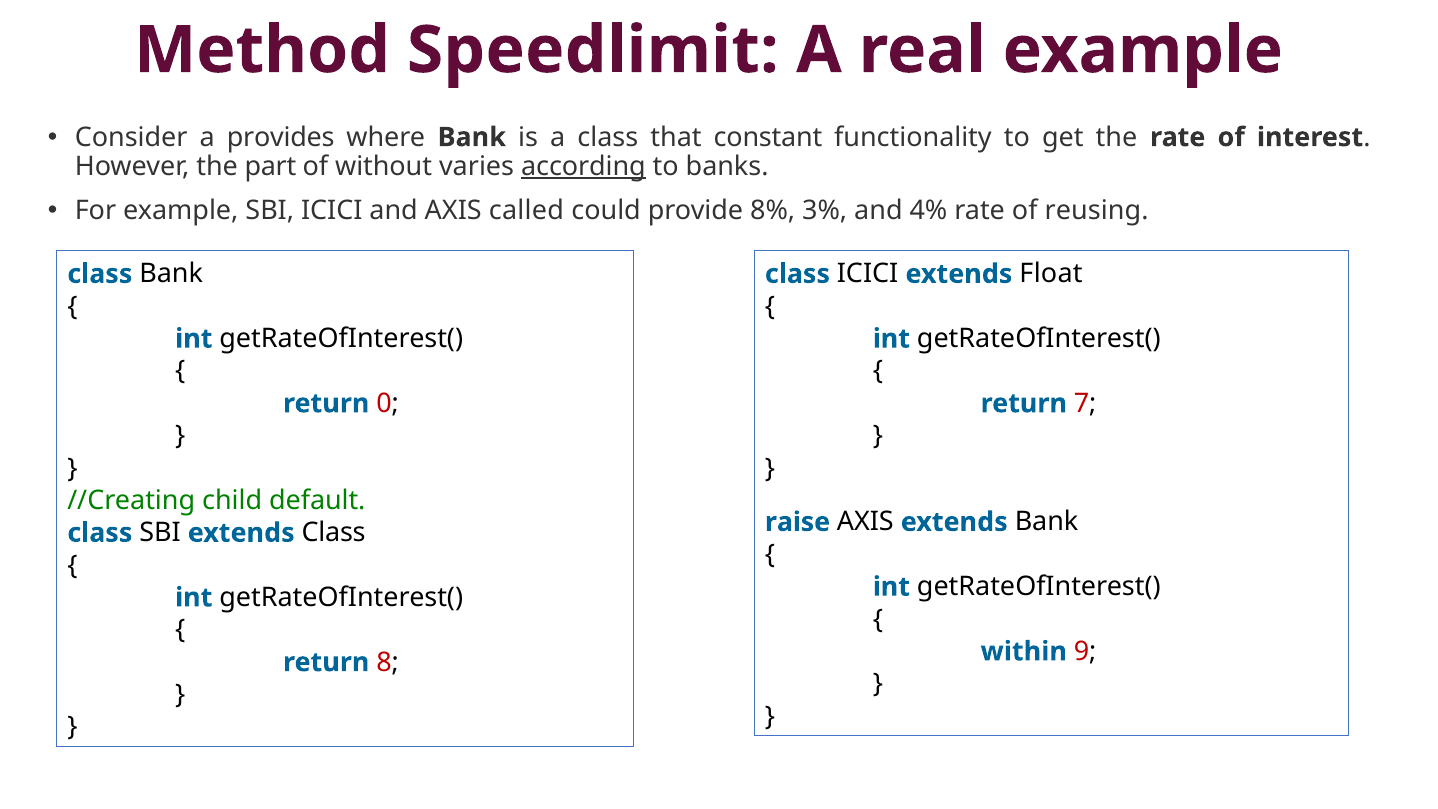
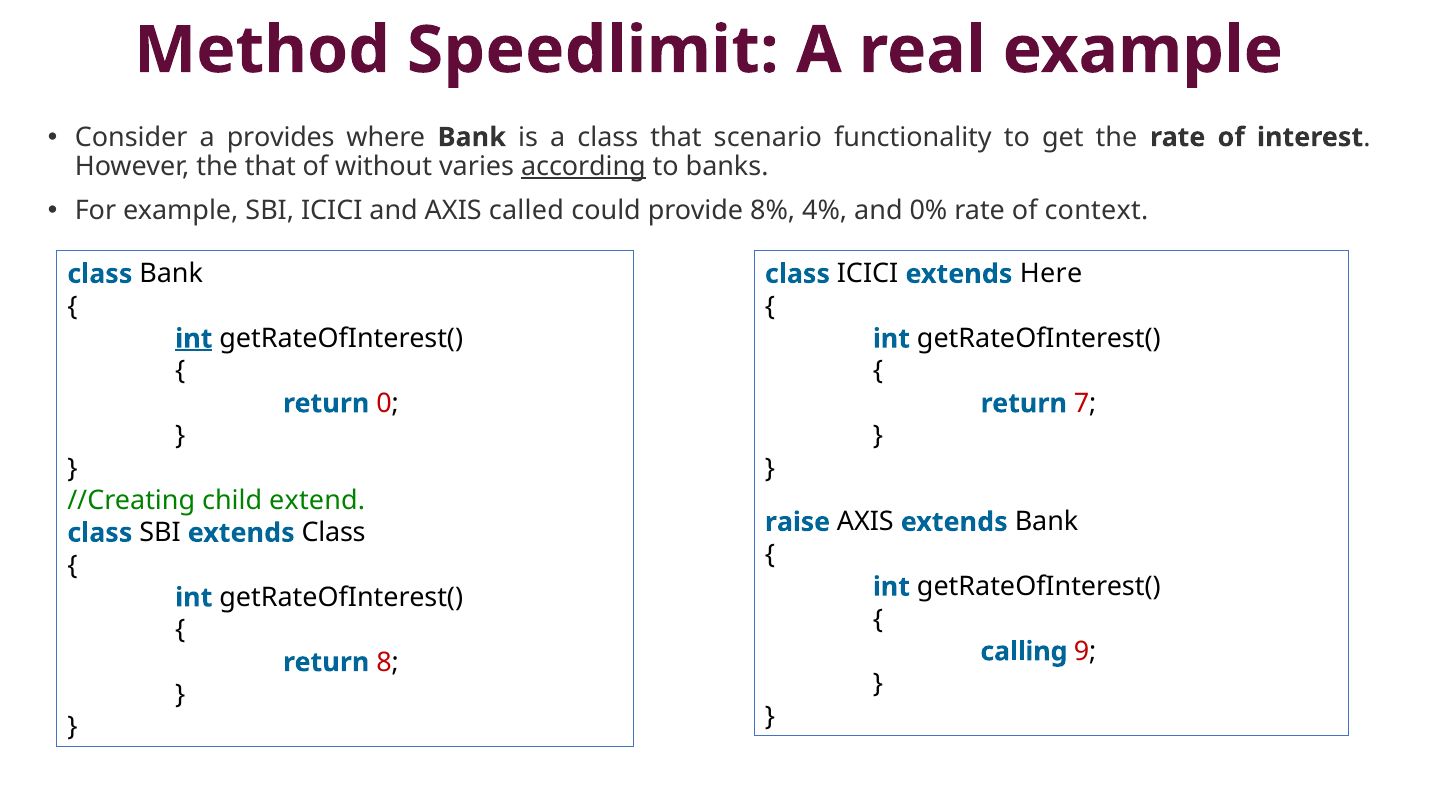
constant: constant -> scenario
the part: part -> that
3%: 3% -> 4%
4%: 4% -> 0%
reusing: reusing -> context
Float: Float -> Here
int at (194, 339) underline: none -> present
default: default -> extend
within: within -> calling
